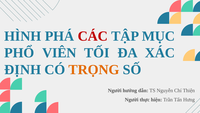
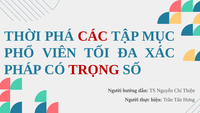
HÌNH: HÌNH -> THỜI
ĐỊNH: ĐỊNH -> PHÁP
TRỌNG colour: orange -> red
